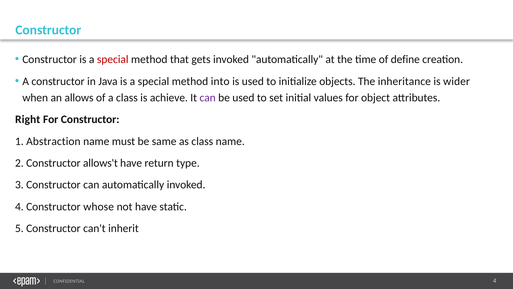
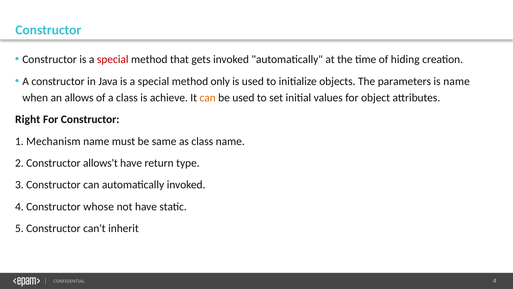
define: define -> hiding
into: into -> only
inheritance: inheritance -> parameters
is wider: wider -> name
can at (208, 98) colour: purple -> orange
Abstraction: Abstraction -> Mechanism
